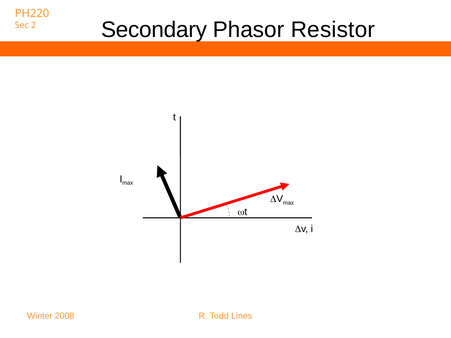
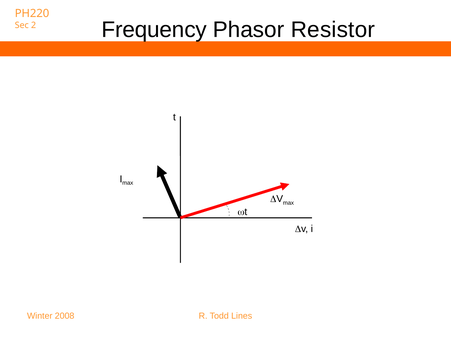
Secondary: Secondary -> Frequency
